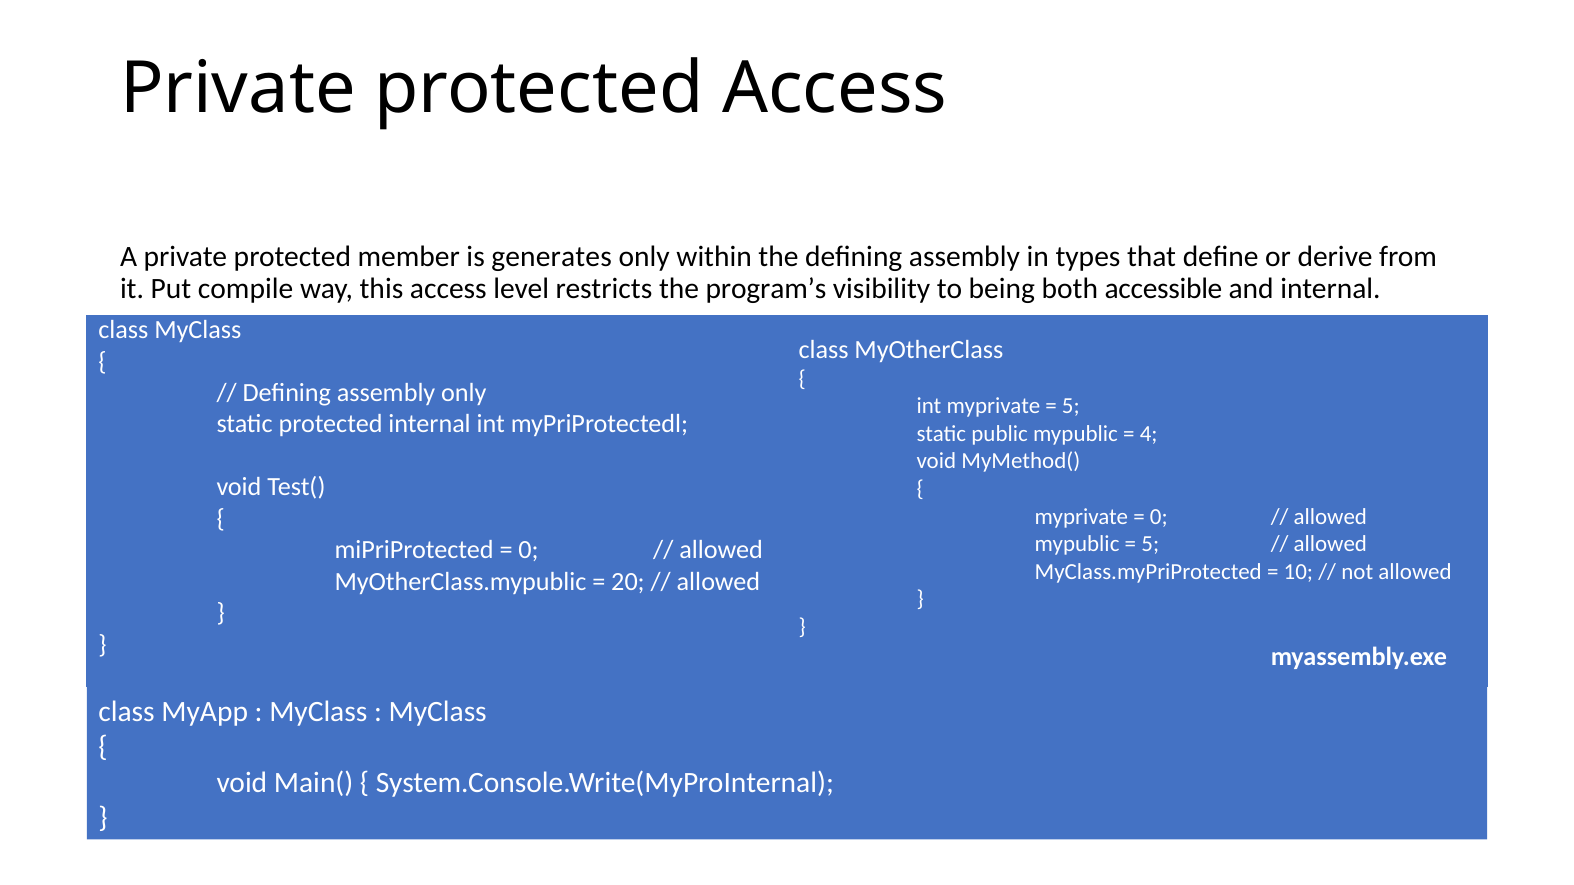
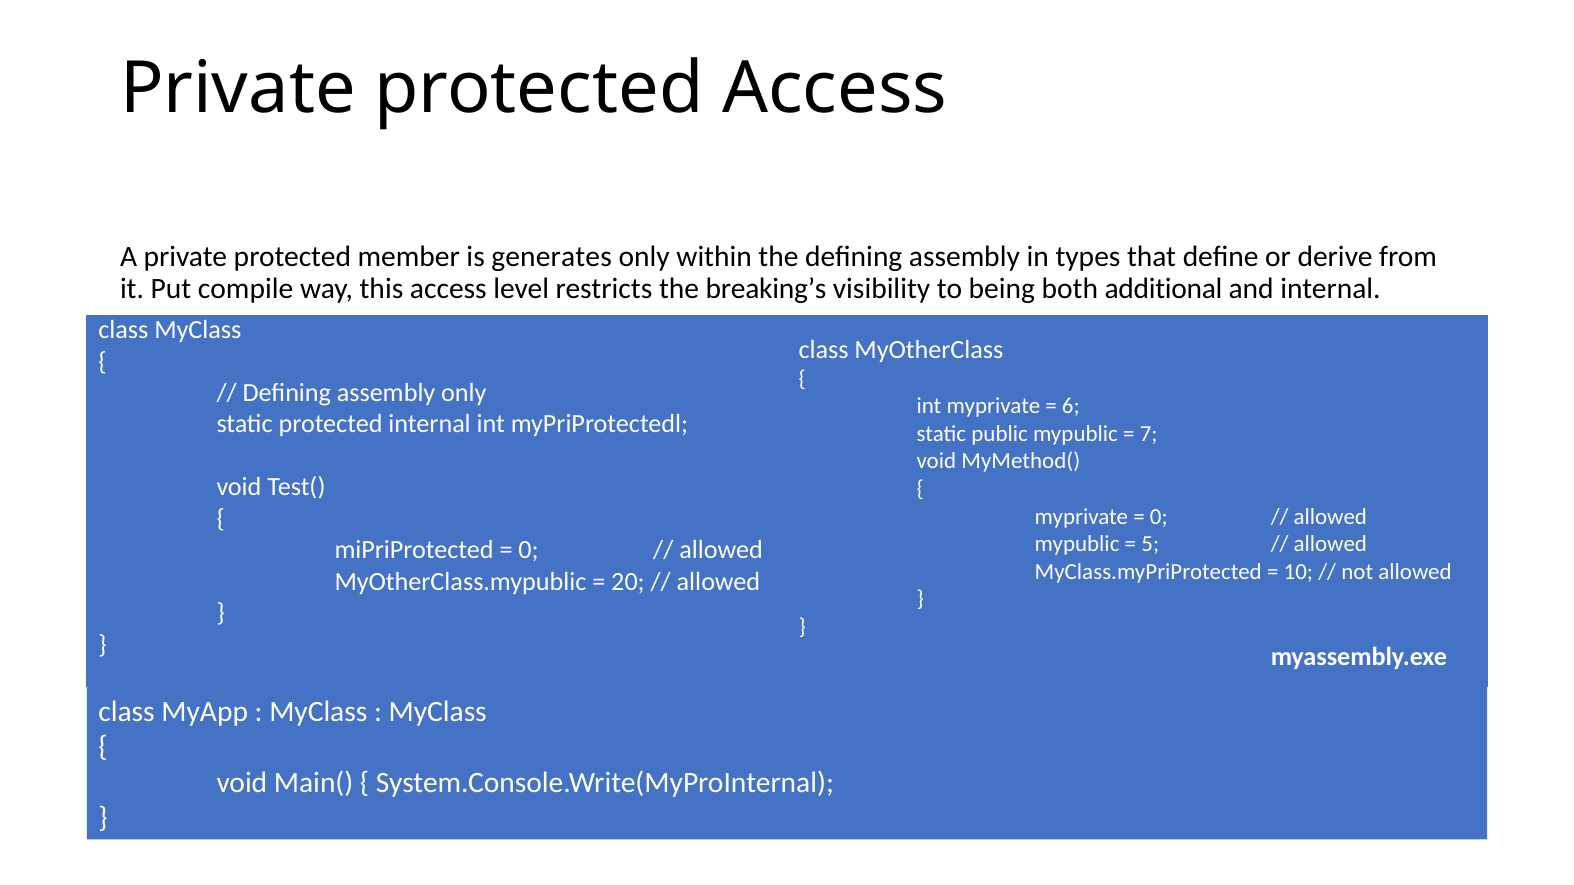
program’s: program’s -> breaking’s
accessible: accessible -> additional
5 at (1071, 406): 5 -> 6
4: 4 -> 7
